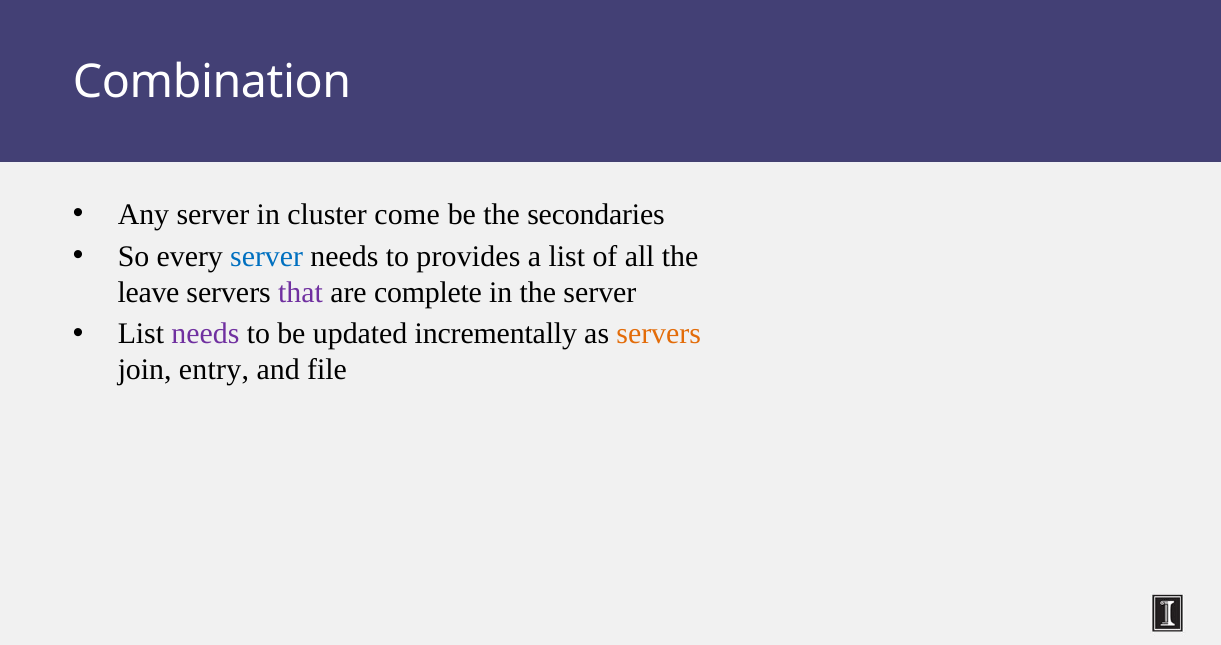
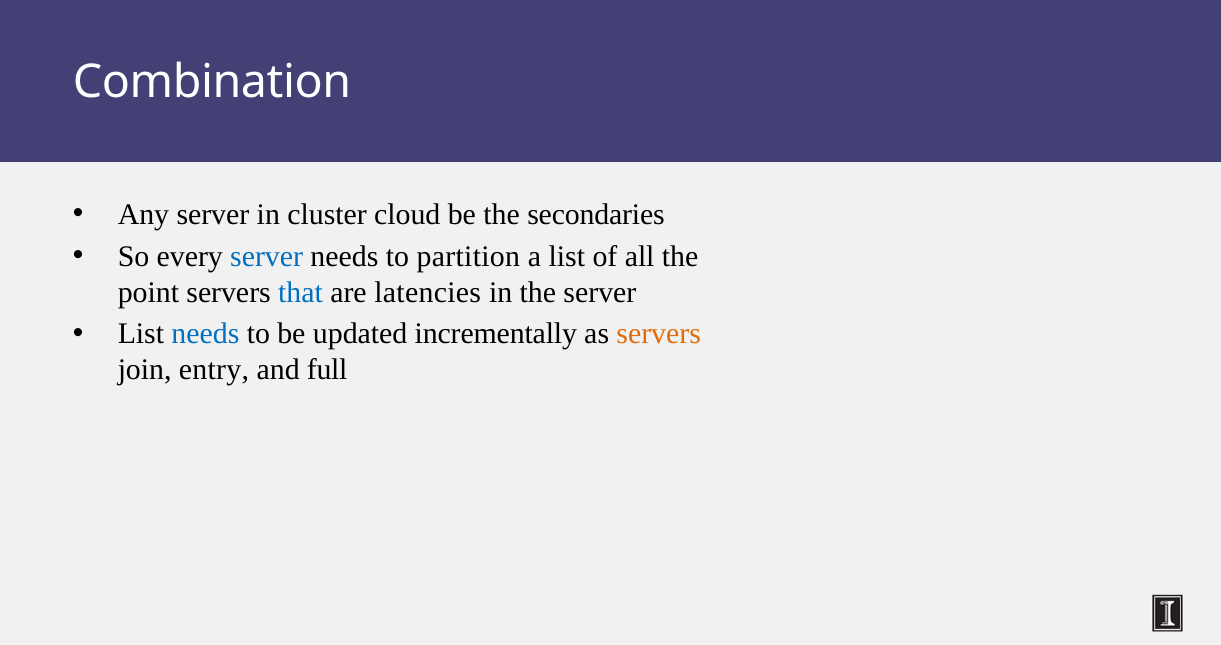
come: come -> cloud
provides: provides -> partition
leave: leave -> point
that colour: purple -> blue
complete: complete -> latencies
needs at (205, 334) colour: purple -> blue
file: file -> full
